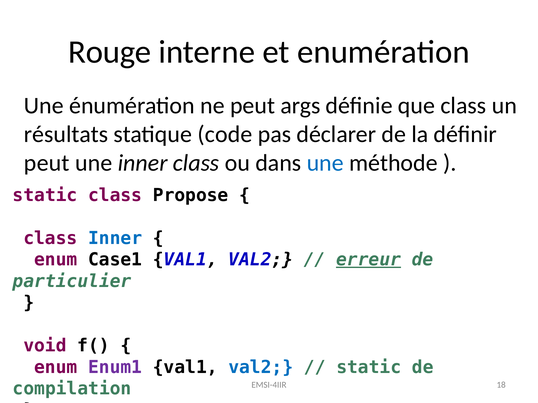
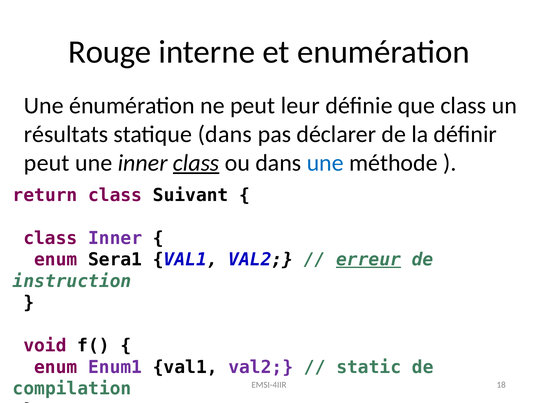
args: args -> leur
statique code: code -> dans
class at (196, 163) underline: none -> present
static at (45, 195): static -> return
Propose: Propose -> Suivant
Inner at (115, 238) colour: blue -> purple
Case1: Case1 -> Sera1
particulier: particulier -> instruction
val2 at (261, 368) colour: blue -> purple
